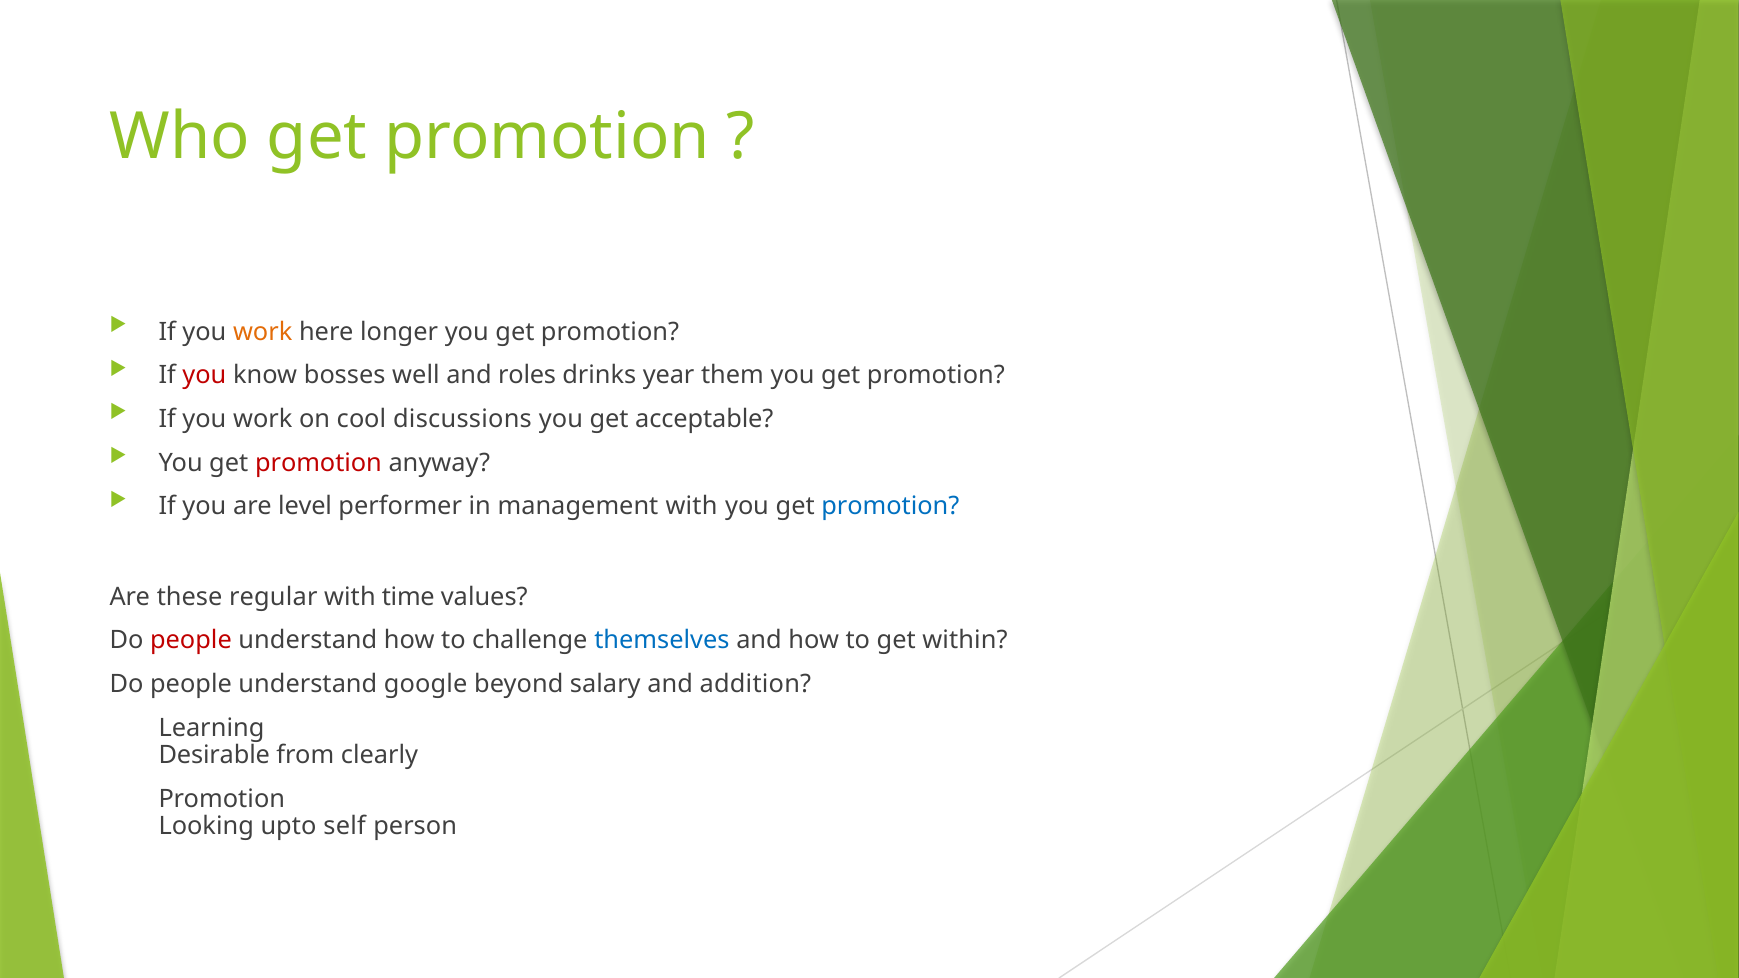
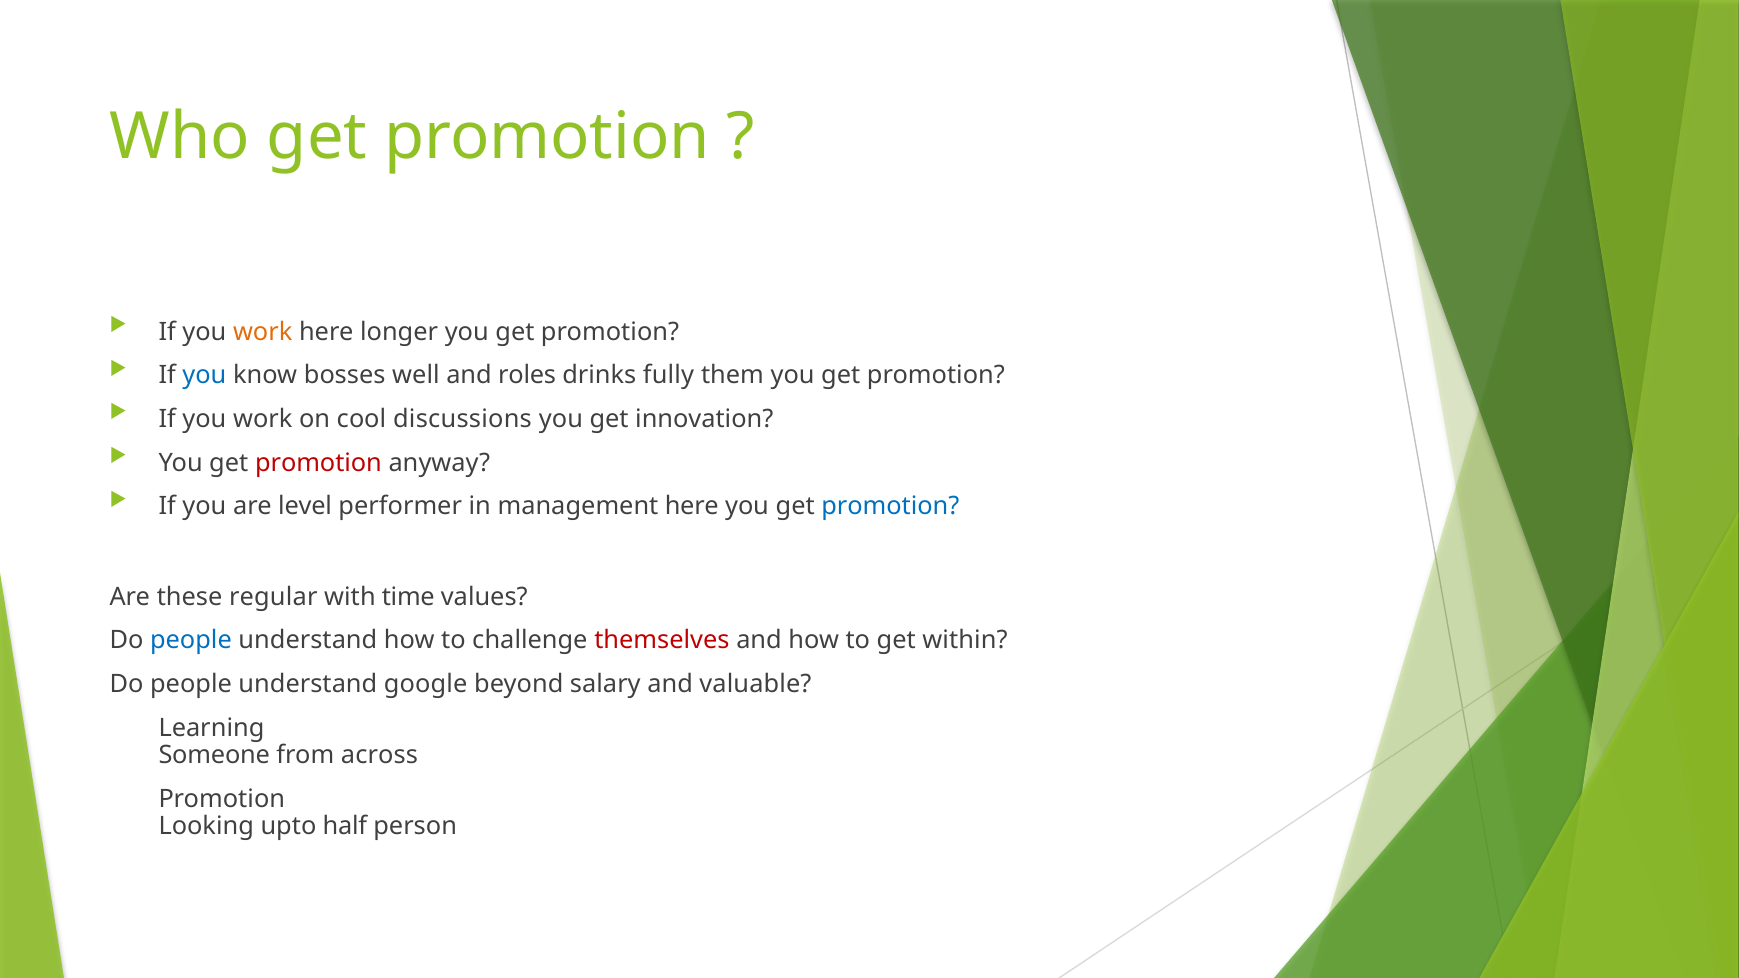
you at (204, 375) colour: red -> blue
year: year -> fully
acceptable: acceptable -> innovation
management with: with -> here
people at (191, 641) colour: red -> blue
themselves colour: blue -> red
addition: addition -> valuable
Desirable: Desirable -> Someone
clearly: clearly -> across
self: self -> half
